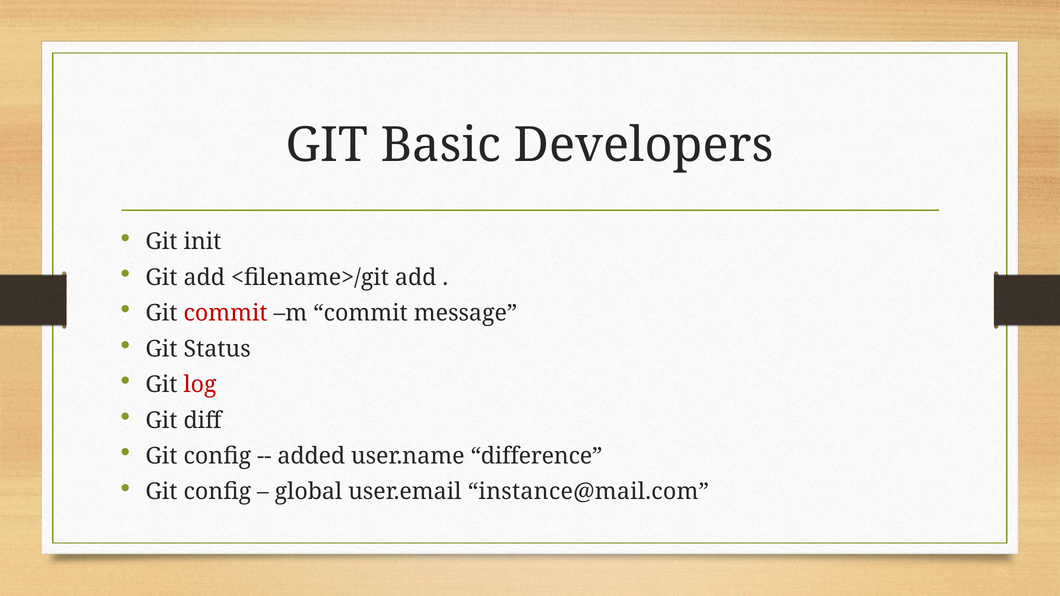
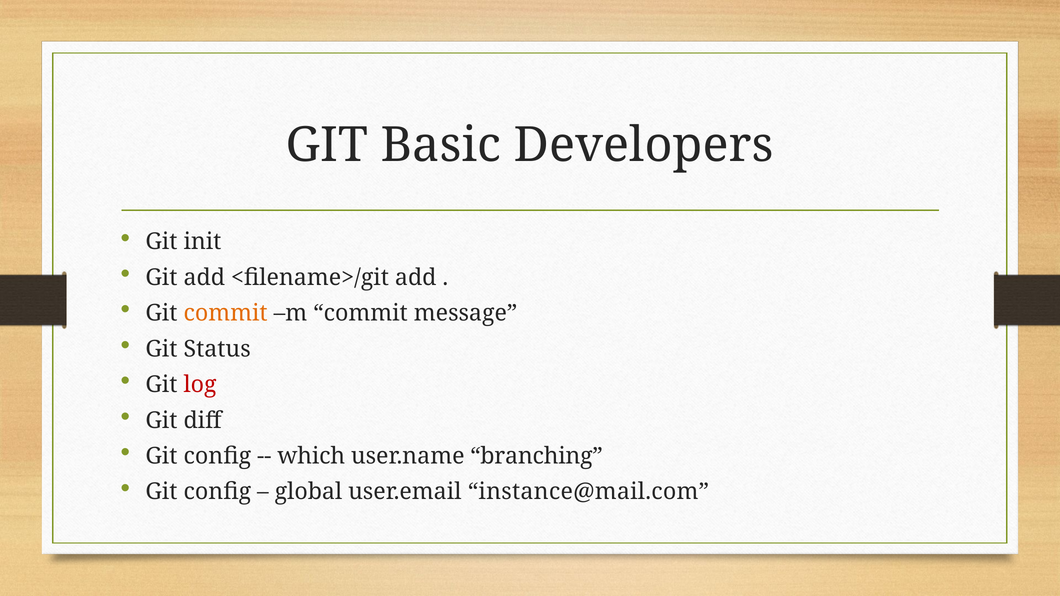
commit at (226, 313) colour: red -> orange
added: added -> which
difference: difference -> branching
